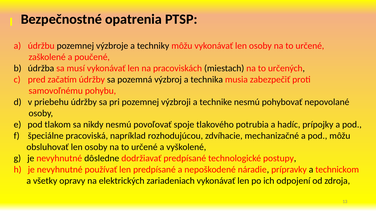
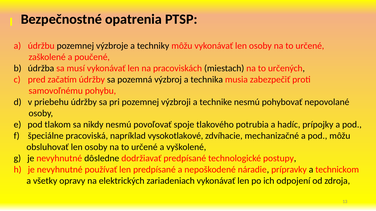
rozhodujúcou: rozhodujúcou -> vysokotlakové
